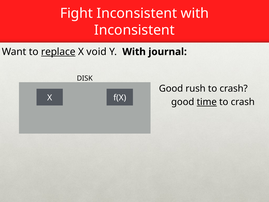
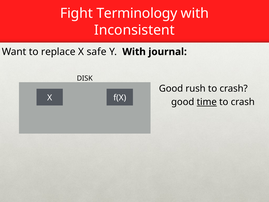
Fight Inconsistent: Inconsistent -> Terminology
replace underline: present -> none
void: void -> safe
